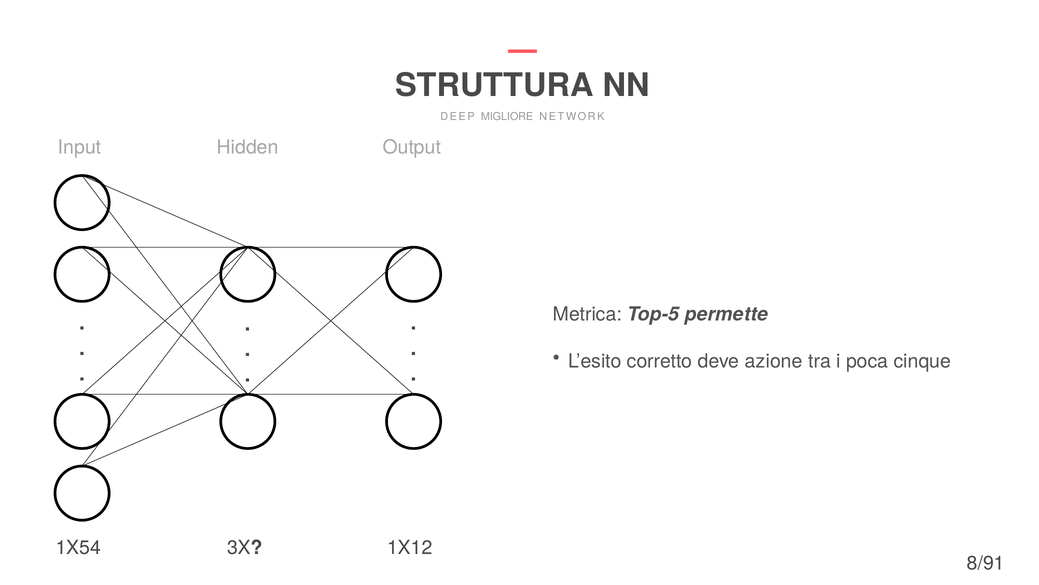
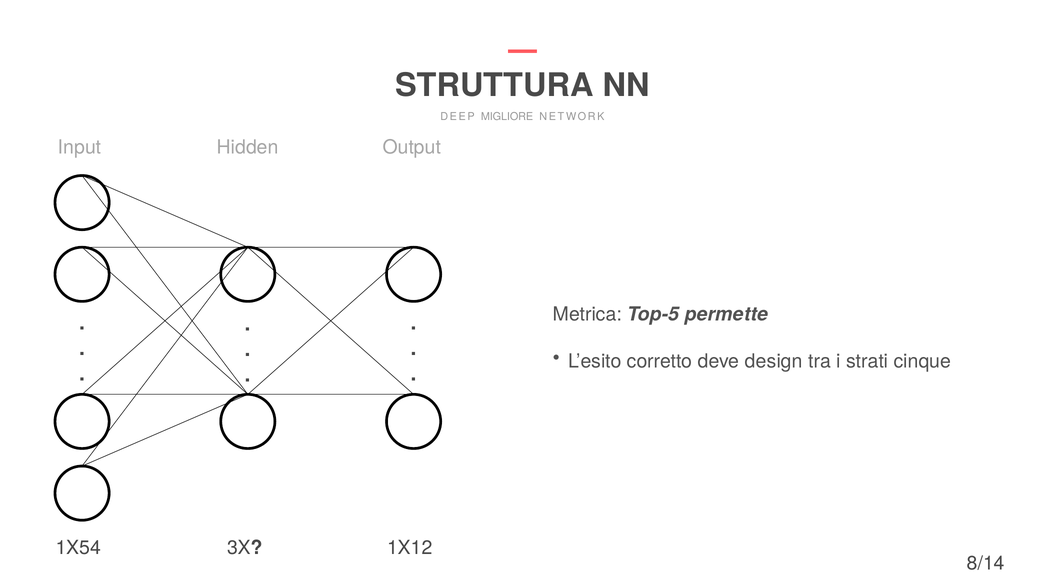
azione: azione -> design
poca: poca -> strati
8/91: 8/91 -> 8/14
